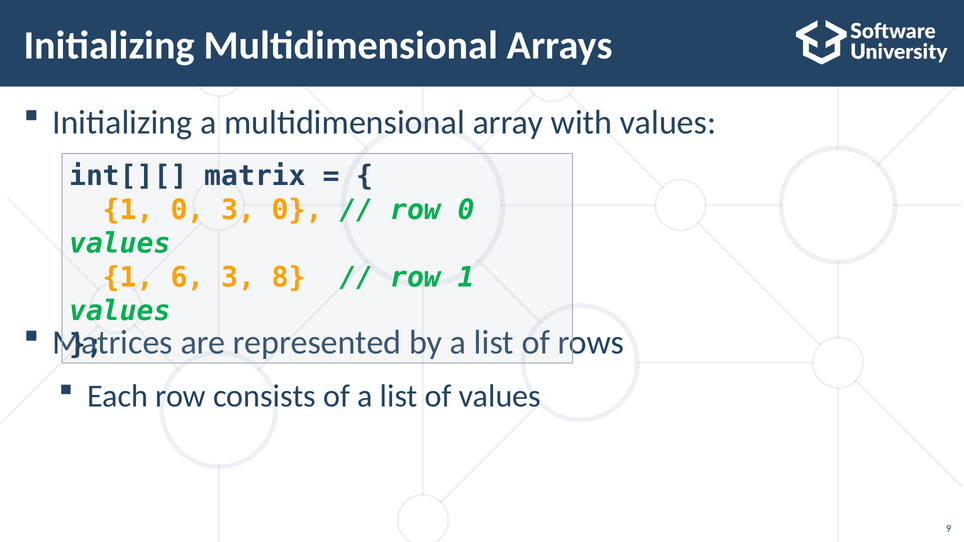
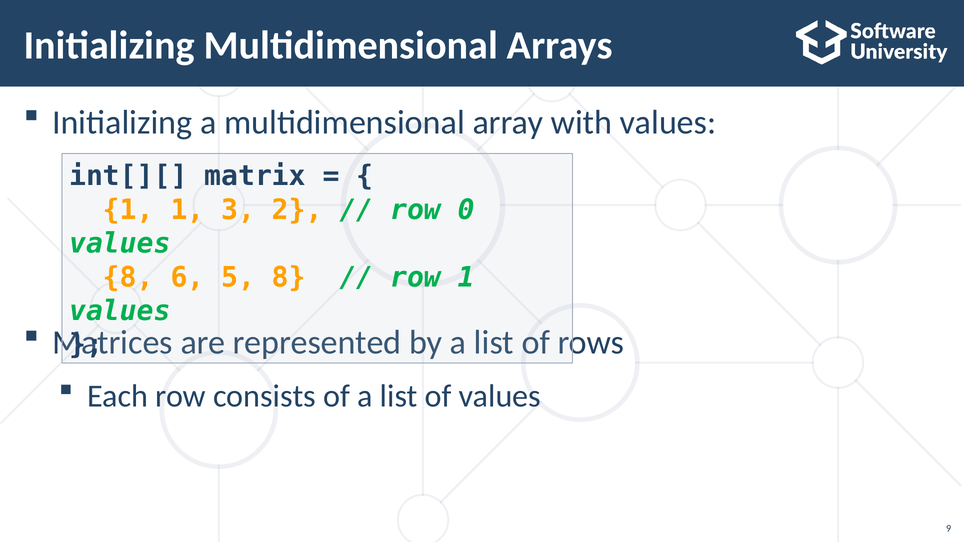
1 0: 0 -> 1
3 0: 0 -> 2
1 at (128, 277): 1 -> 8
6 3: 3 -> 5
